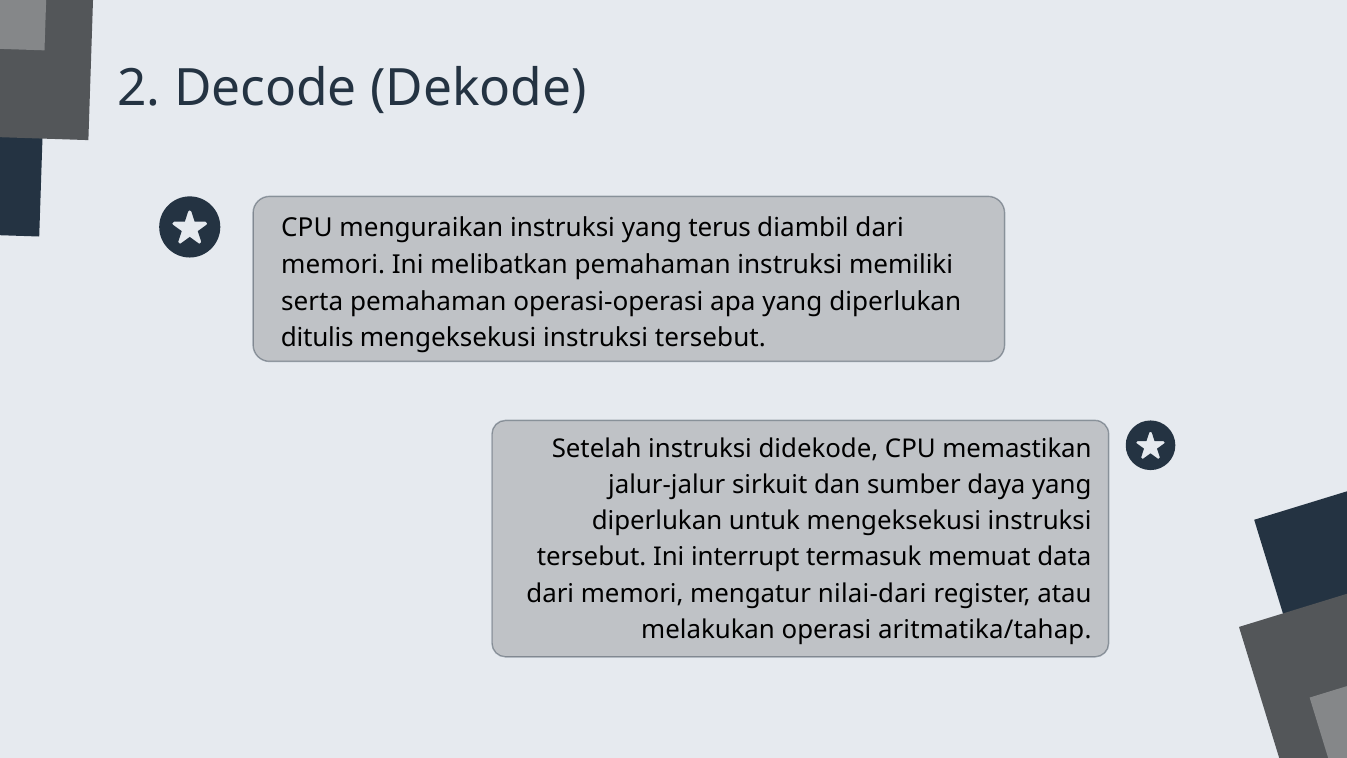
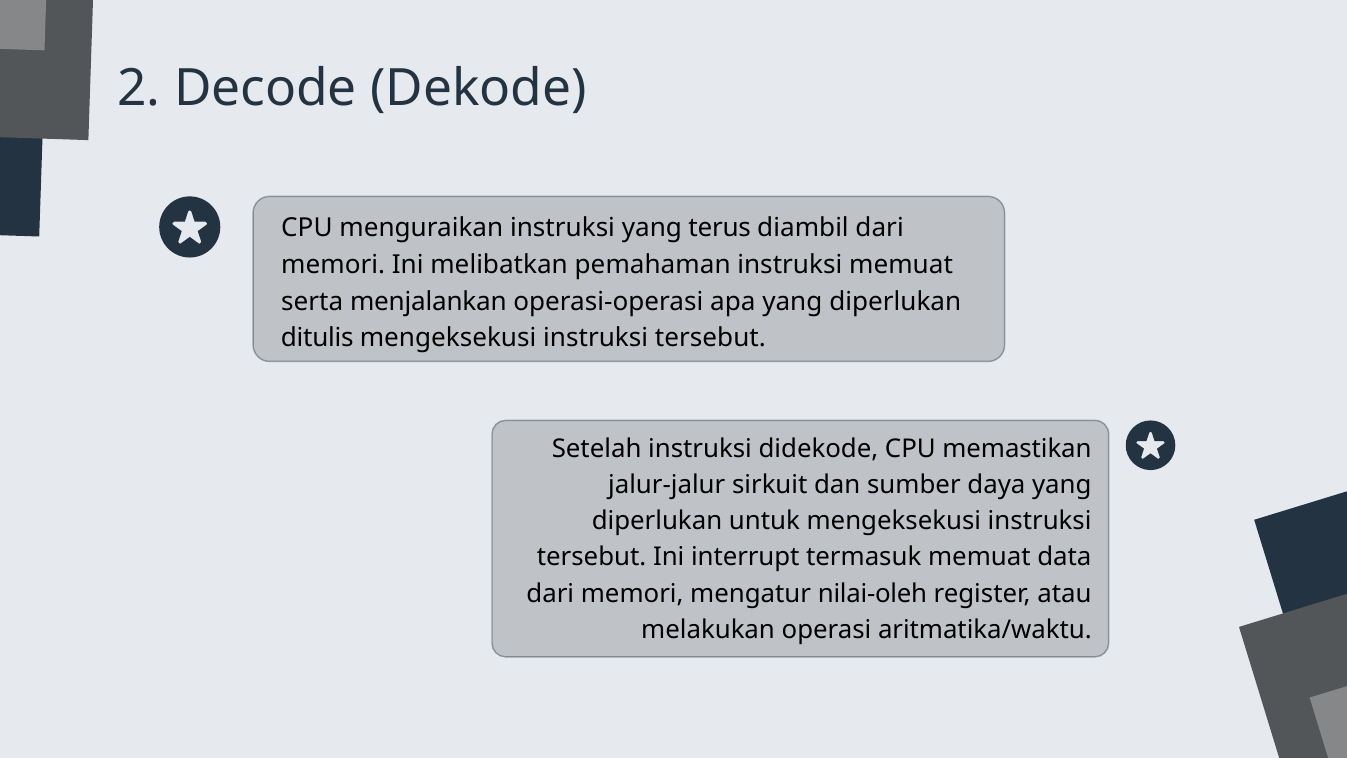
instruksi memiliki: memiliki -> memuat
serta pemahaman: pemahaman -> menjalankan
nilai-dari: nilai-dari -> nilai-oleh
aritmatika/tahap: aritmatika/tahap -> aritmatika/waktu
